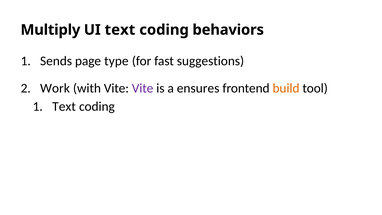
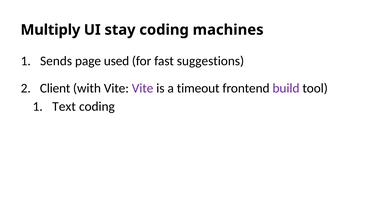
UI text: text -> stay
behaviors: behaviors -> machines
type: type -> used
Work: Work -> Client
ensures: ensures -> timeout
build colour: orange -> purple
